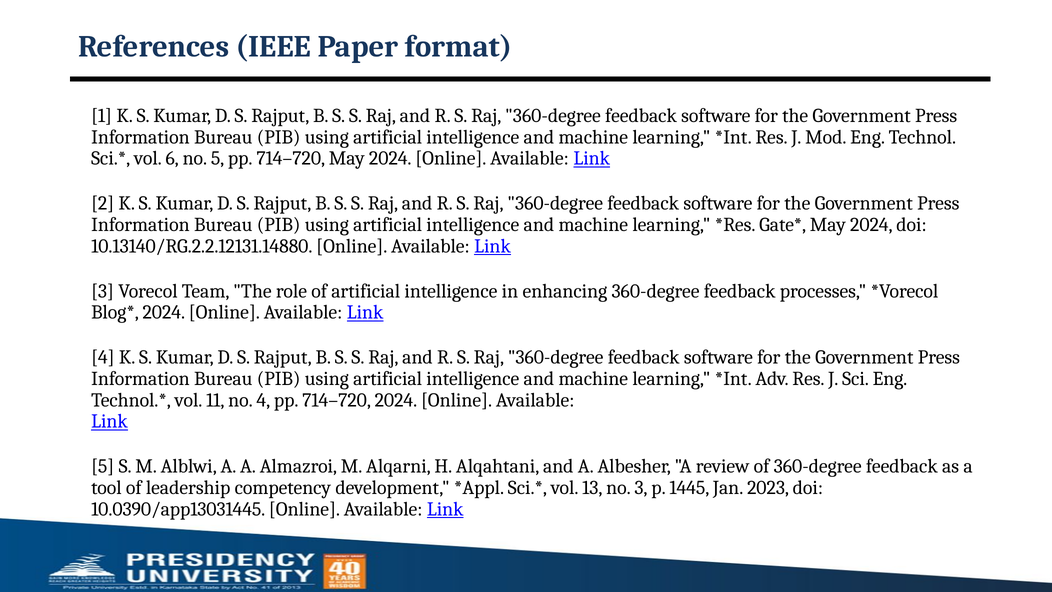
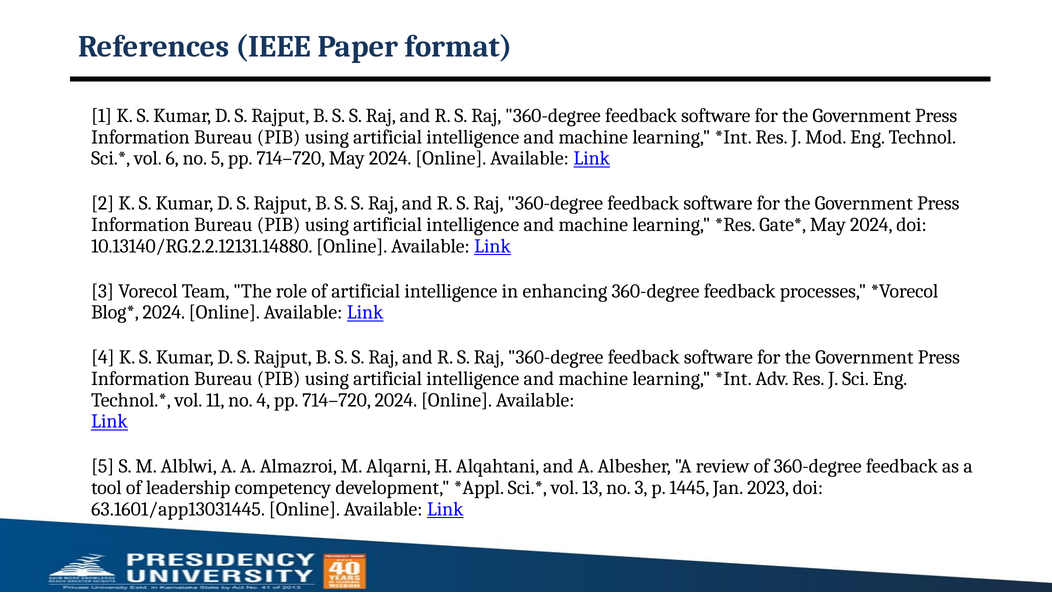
10.0390/app13031445: 10.0390/app13031445 -> 63.1601/app13031445
